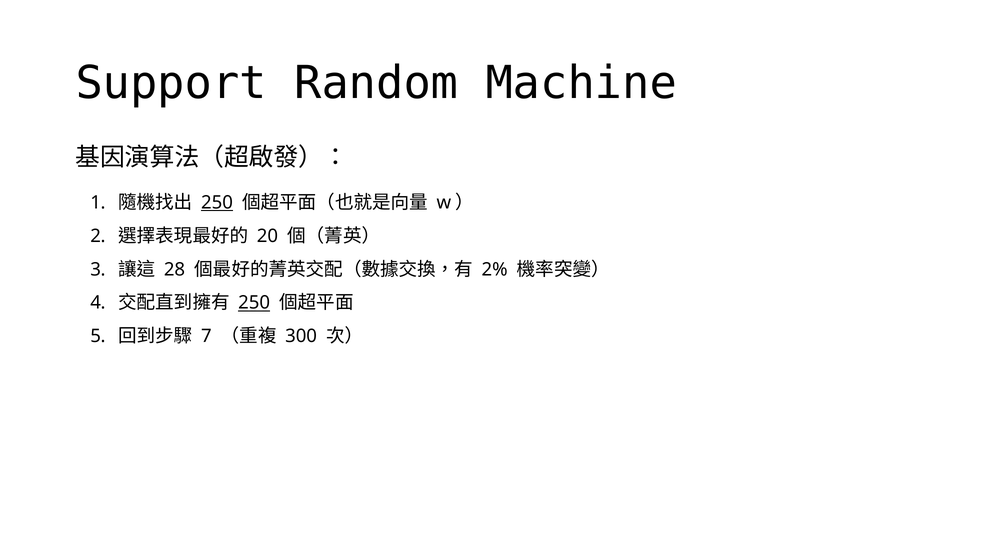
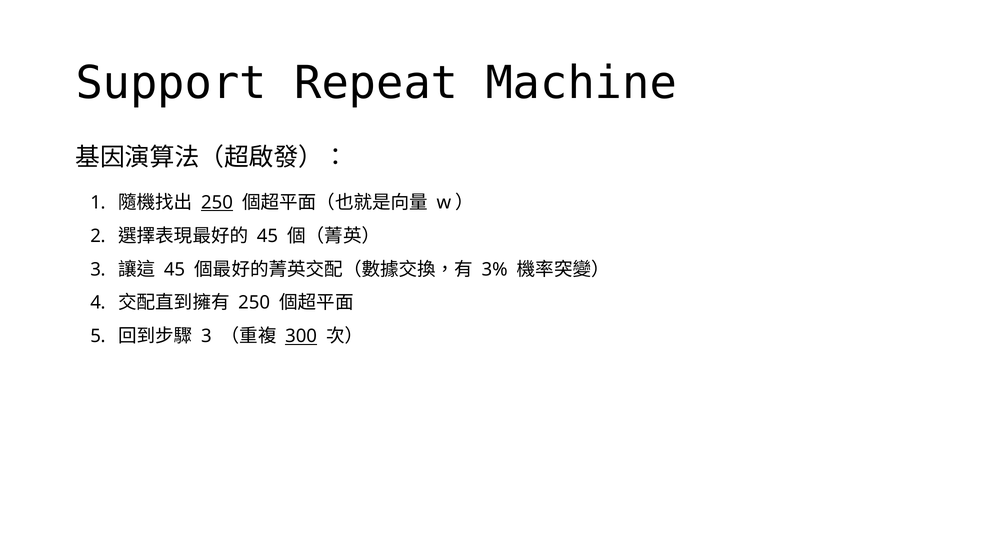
Random: Random -> Repeat
20 at (267, 236): 20 -> 45
28 at (174, 269): 28 -> 45
2%: 2% -> 3%
250 at (254, 303) underline: present -> none
7 at (206, 336): 7 -> 3
300 underline: none -> present
